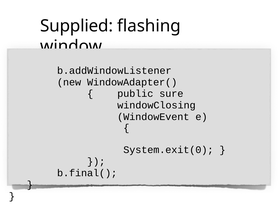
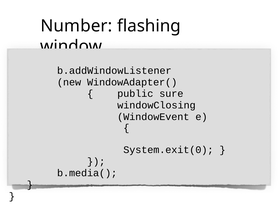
Supplied: Supplied -> Number
b.final(: b.final( -> b.media(
